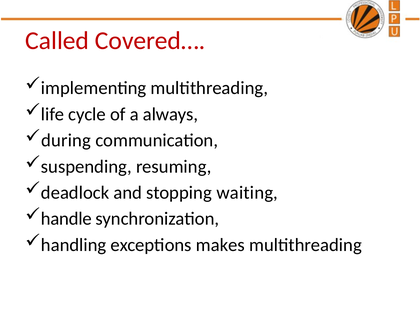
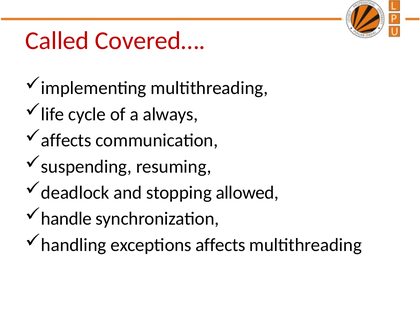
during at (66, 140): during -> affects
waiting: waiting -> allowed
exceptions makes: makes -> affects
